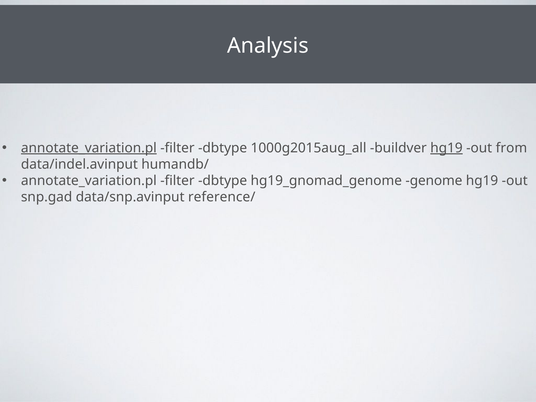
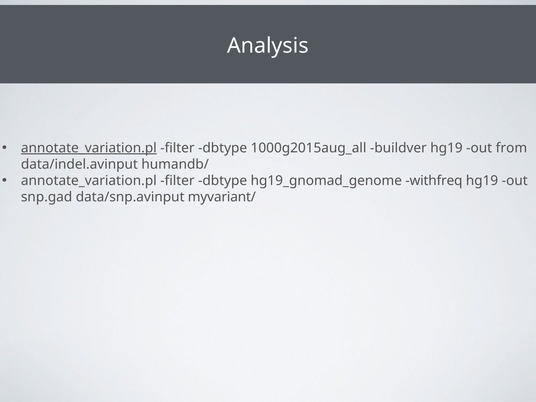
hg19 at (446, 148) underline: present -> none
genome: genome -> withfreq
reference/: reference/ -> myvariant/
